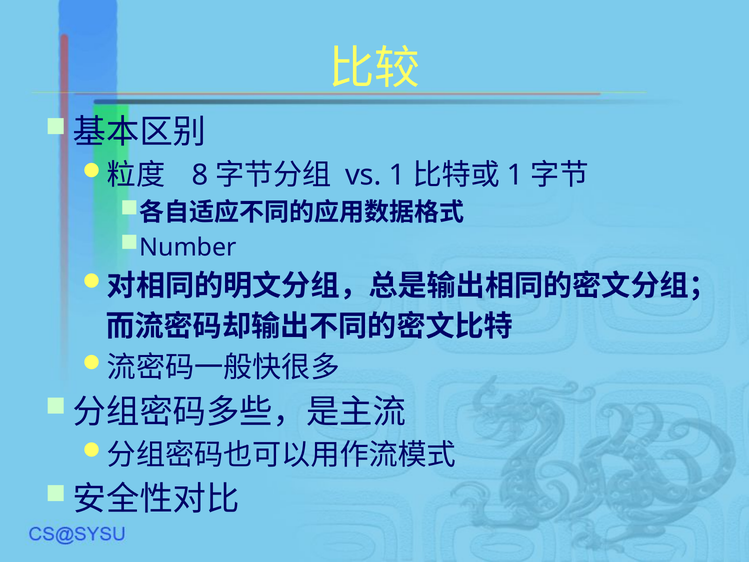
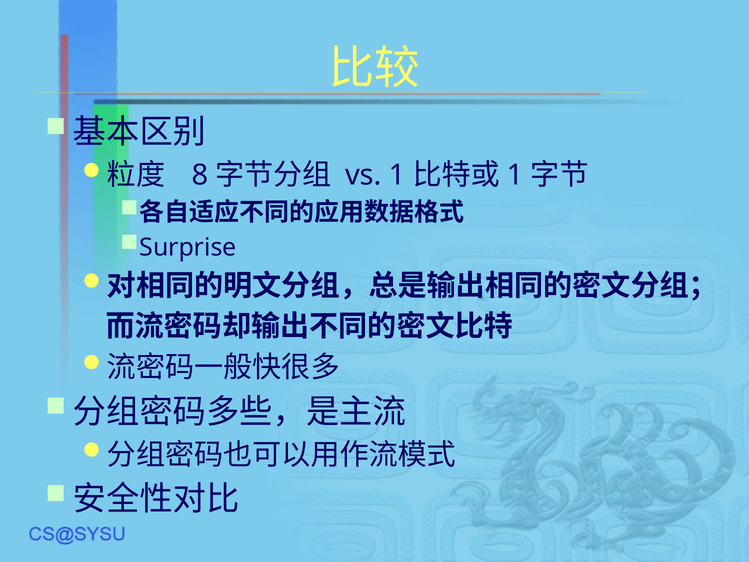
Number: Number -> Surprise
